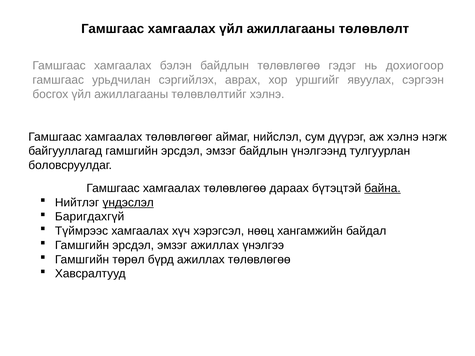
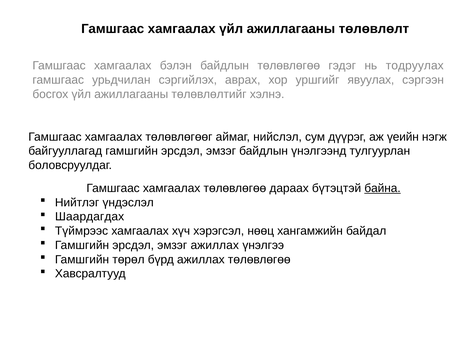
дохиогоор: дохиогоор -> тодруулах
аж хэлнэ: хэлнэ -> үеийн
үндэслэл underline: present -> none
Баригдахгүй: Баригдахгүй -> Шаардагдах
